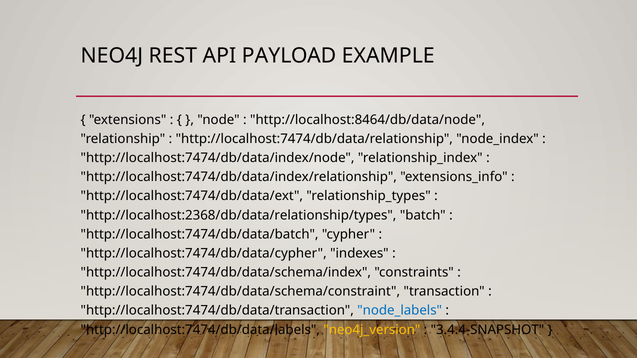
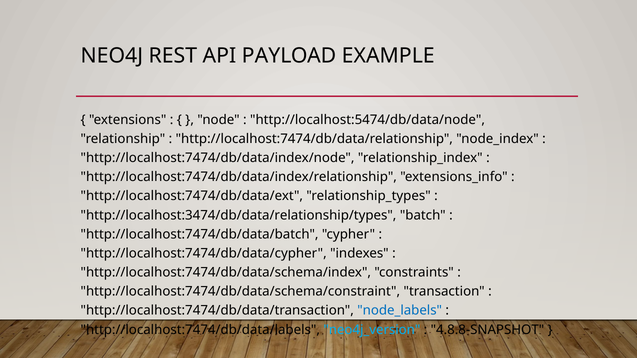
http://localhost:8464/db/data/node: http://localhost:8464/db/data/node -> http://localhost:5474/db/data/node
http://localhost:2368/db/data/relationship/types: http://localhost:2368/db/data/relationship/types -> http://localhost:3474/db/data/relationship/types
neo4j_version colour: yellow -> light blue
3.4.4-SNAPSHOT: 3.4.4-SNAPSHOT -> 4.8.8-SNAPSHOT
